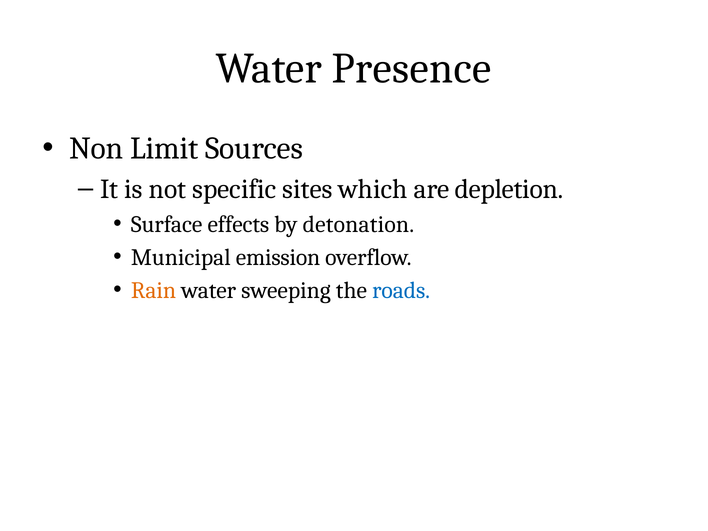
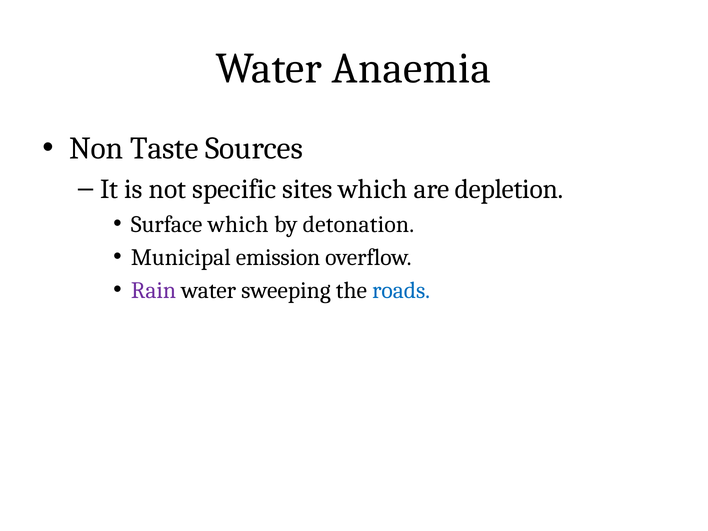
Presence: Presence -> Anaemia
Limit: Limit -> Taste
Surface effects: effects -> which
Rain colour: orange -> purple
